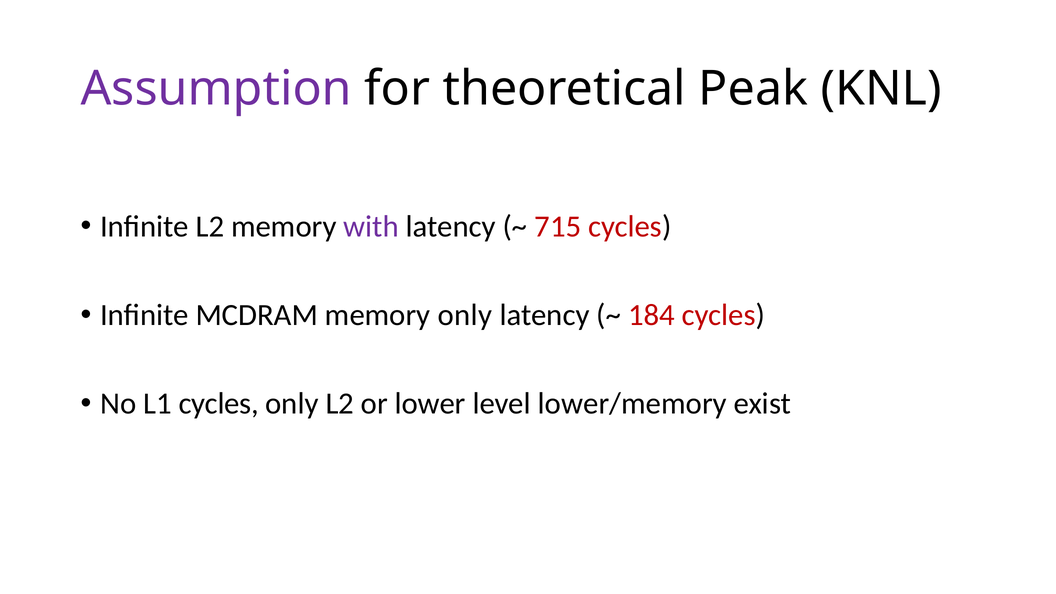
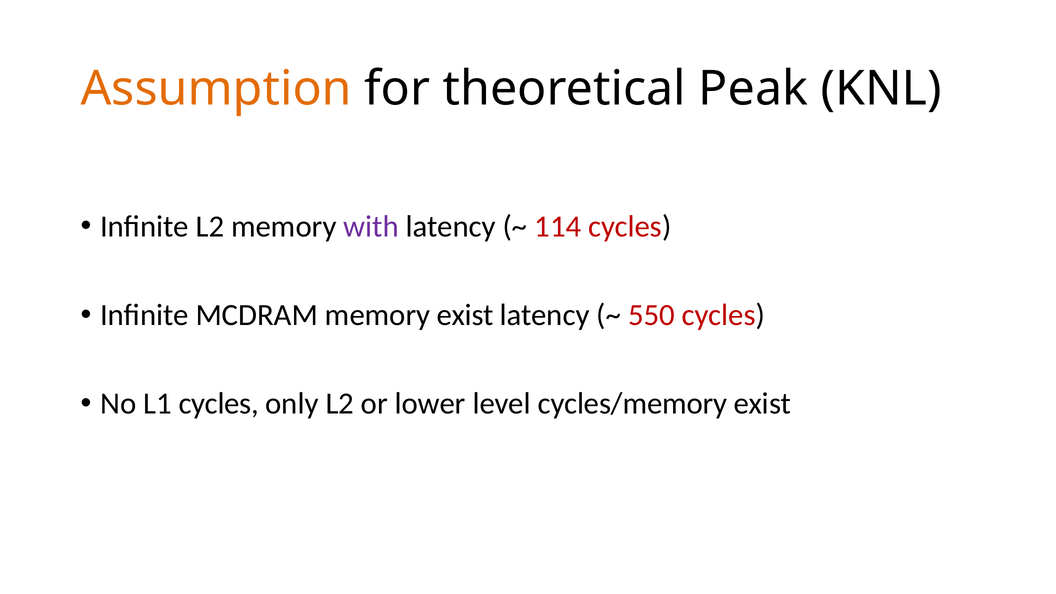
Assumption colour: purple -> orange
715: 715 -> 114
memory only: only -> exist
184: 184 -> 550
lower/memory: lower/memory -> cycles/memory
